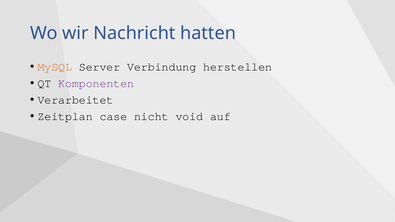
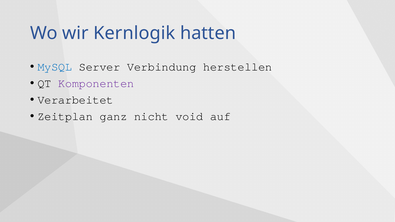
Nachricht: Nachricht -> Kernlogik
MySQL colour: orange -> blue
case: case -> ganz
